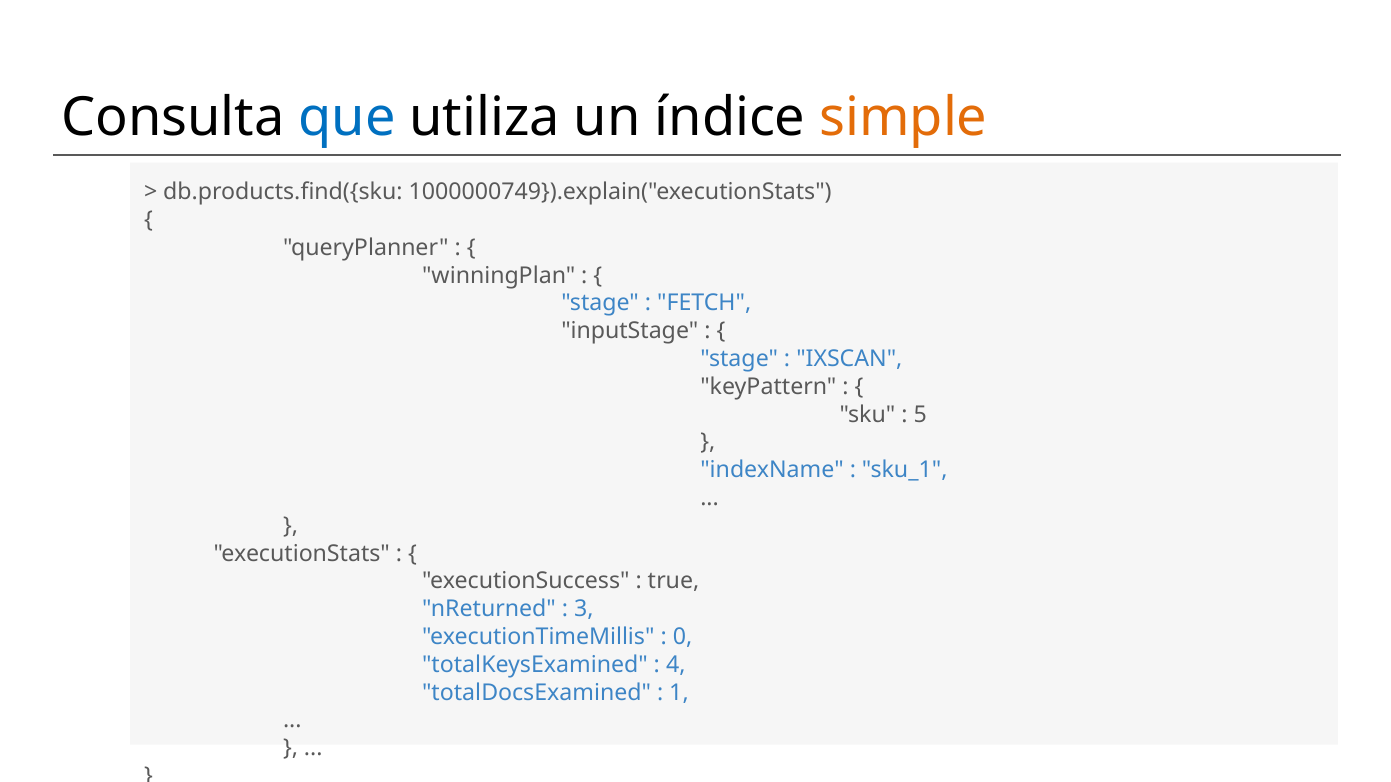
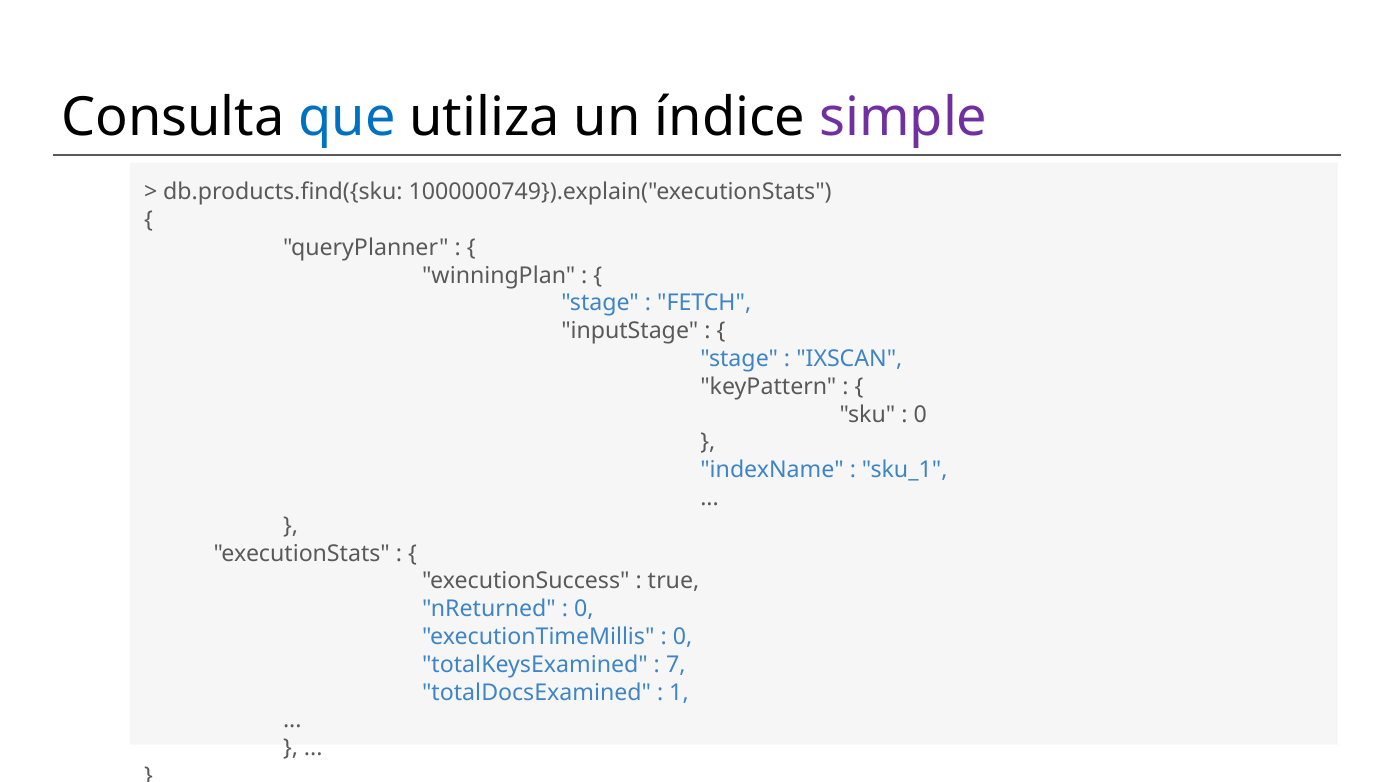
simple colour: orange -> purple
5 at (920, 415): 5 -> 0
3 at (584, 609): 3 -> 0
4: 4 -> 7
